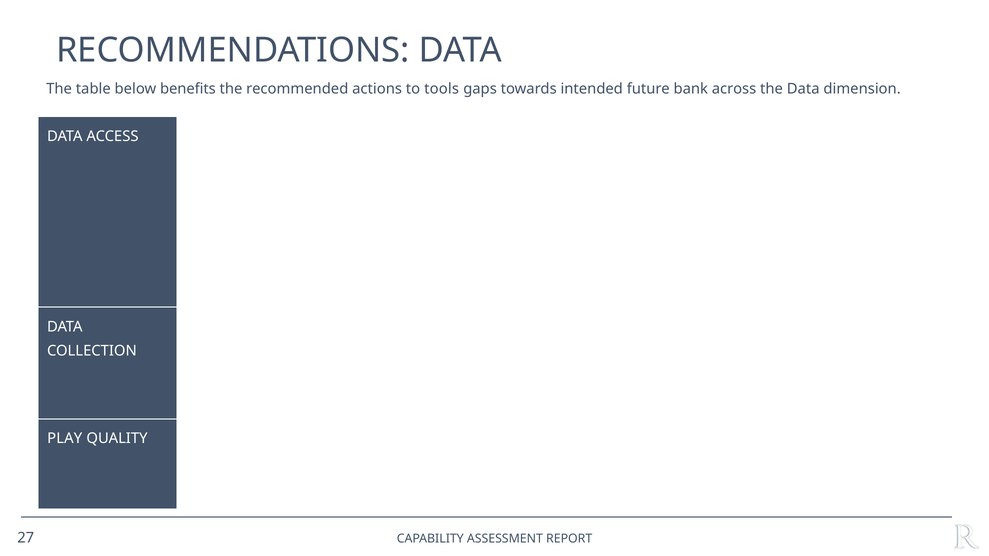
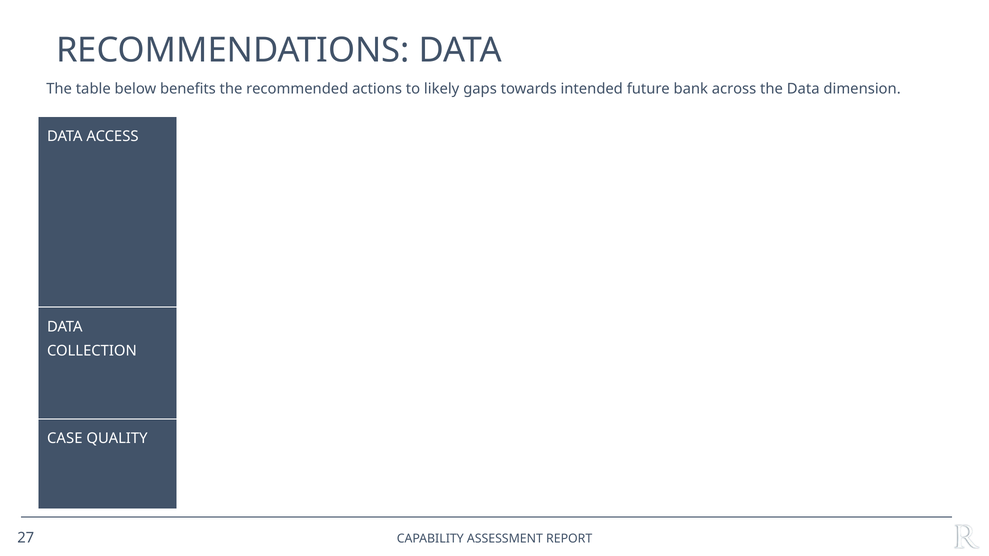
tools: tools -> likely
PLAY: PLAY -> CASE
